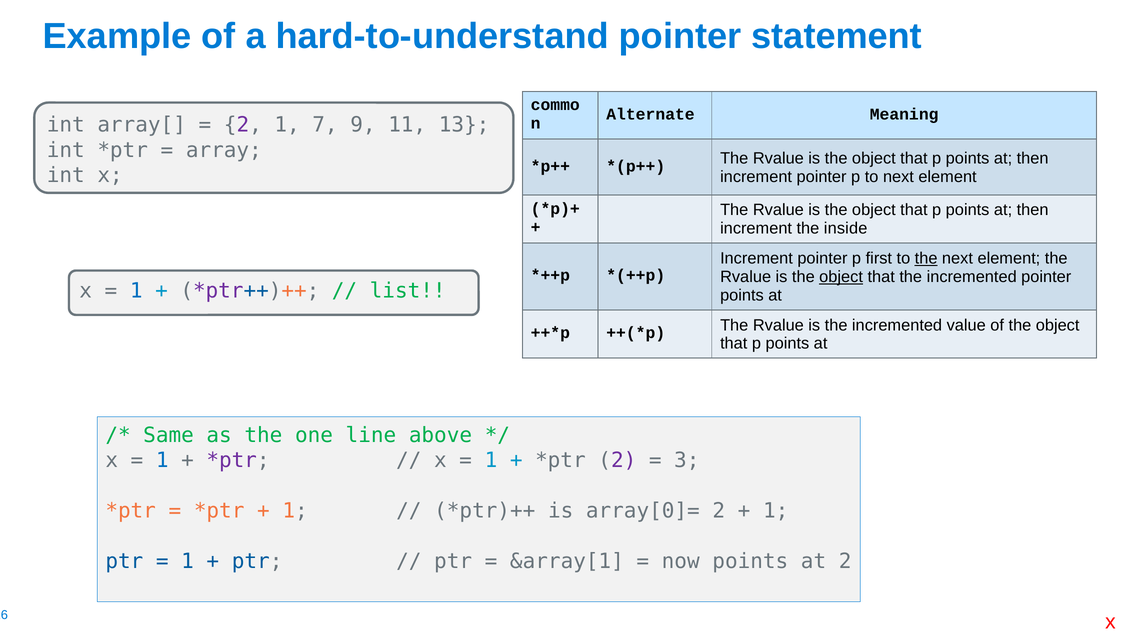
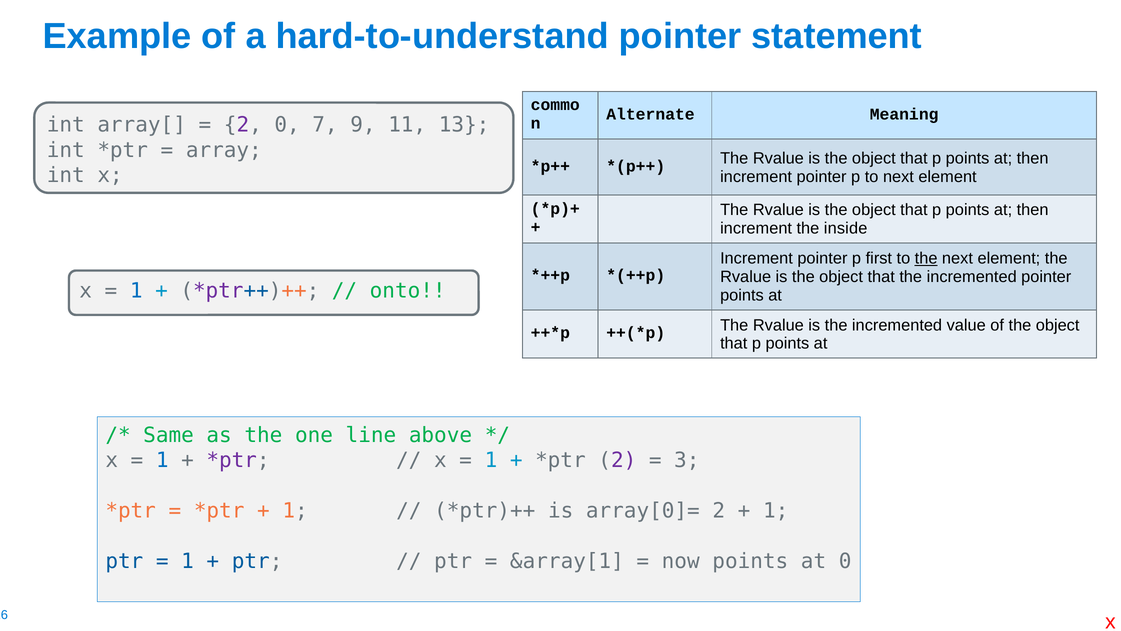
2 1: 1 -> 0
object at (841, 277) underline: present -> none
list: list -> onto
at 2: 2 -> 0
